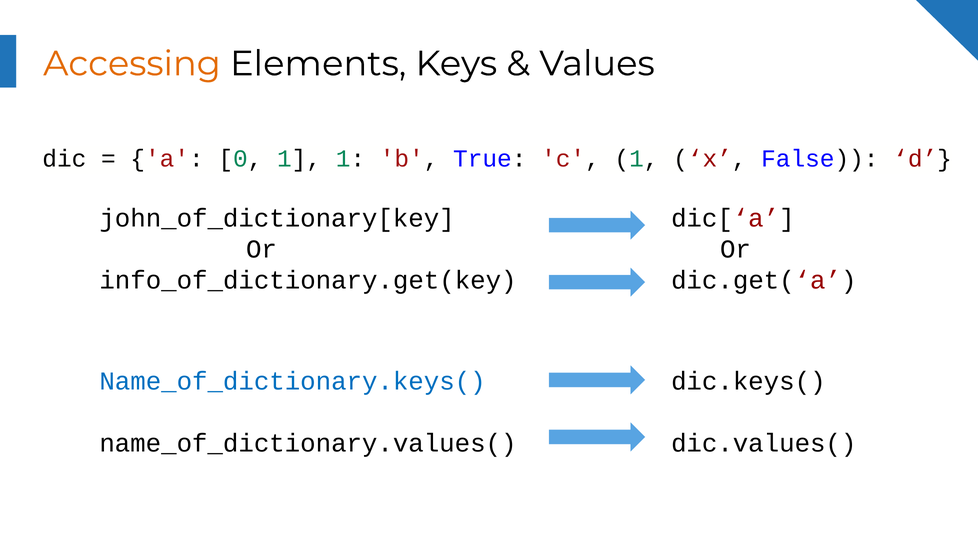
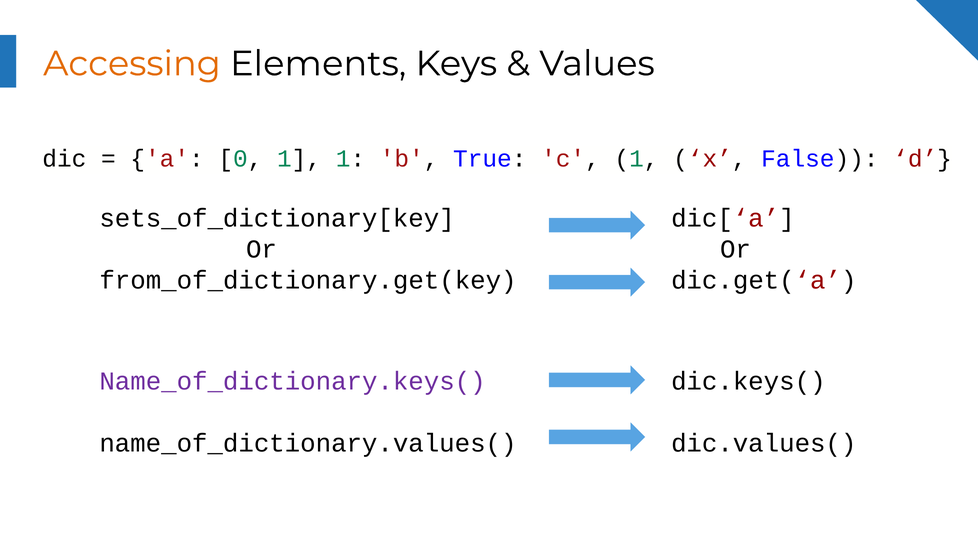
john_of_dictionary[key: john_of_dictionary[key -> sets_of_dictionary[key
info_of_dictionary.get(key: info_of_dictionary.get(key -> from_of_dictionary.get(key
Name_of_dictionary.keys( colour: blue -> purple
